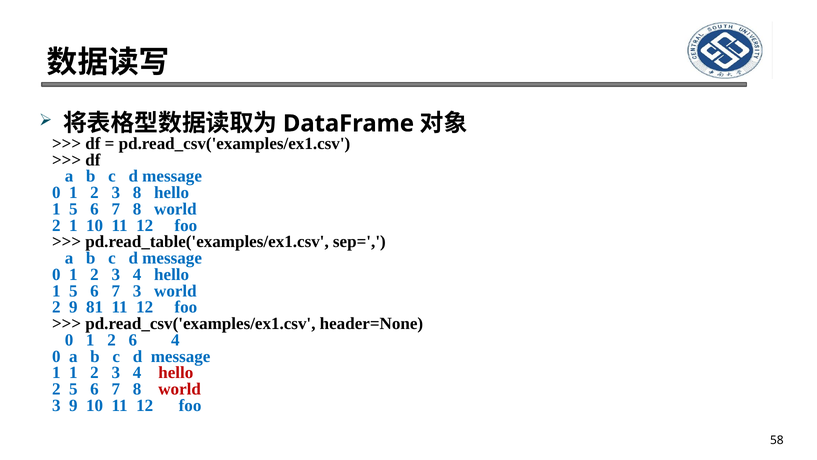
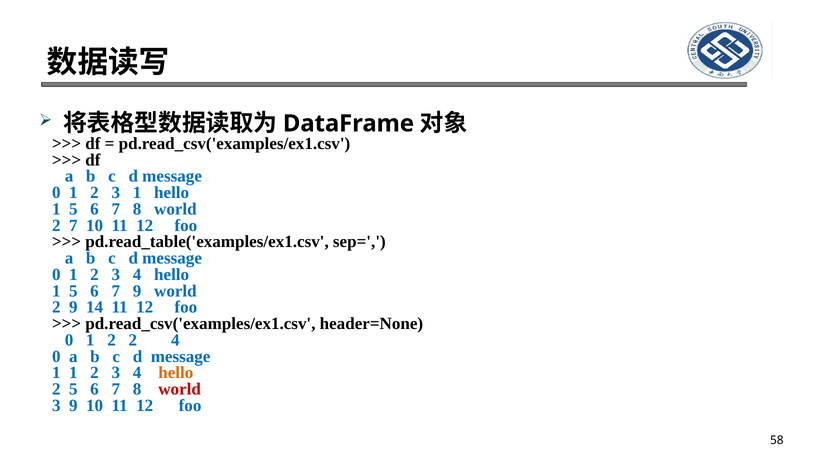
3 8: 8 -> 1
2 1: 1 -> 7
7 3: 3 -> 9
81: 81 -> 14
2 6: 6 -> 2
hello at (176, 372) colour: red -> orange
